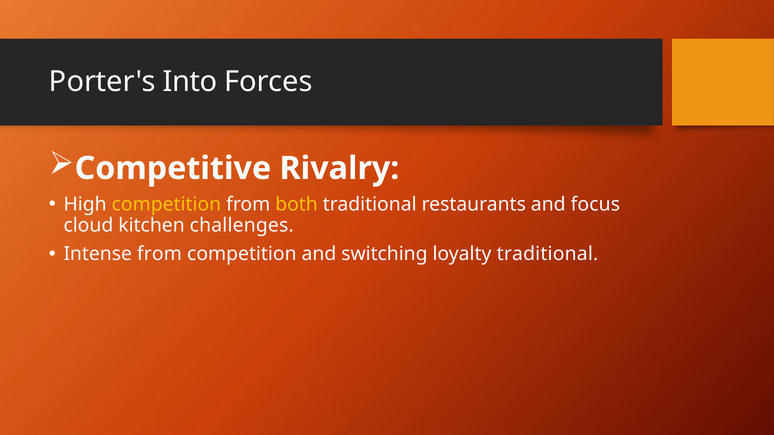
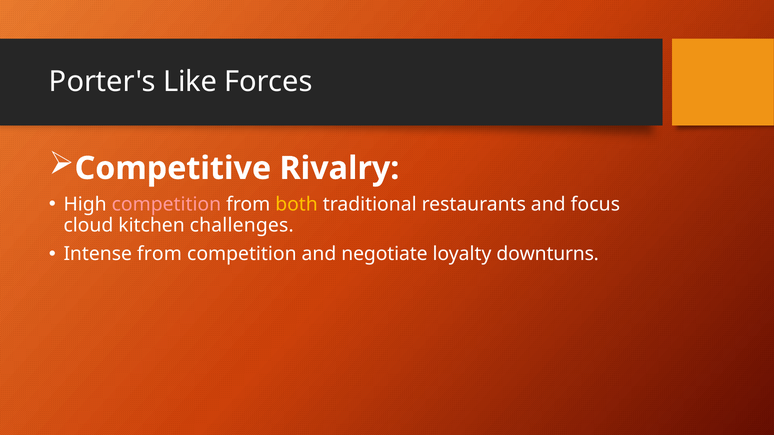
Into: Into -> Like
competition at (166, 204) colour: yellow -> pink
switching: switching -> negotiate
loyalty traditional: traditional -> downturns
